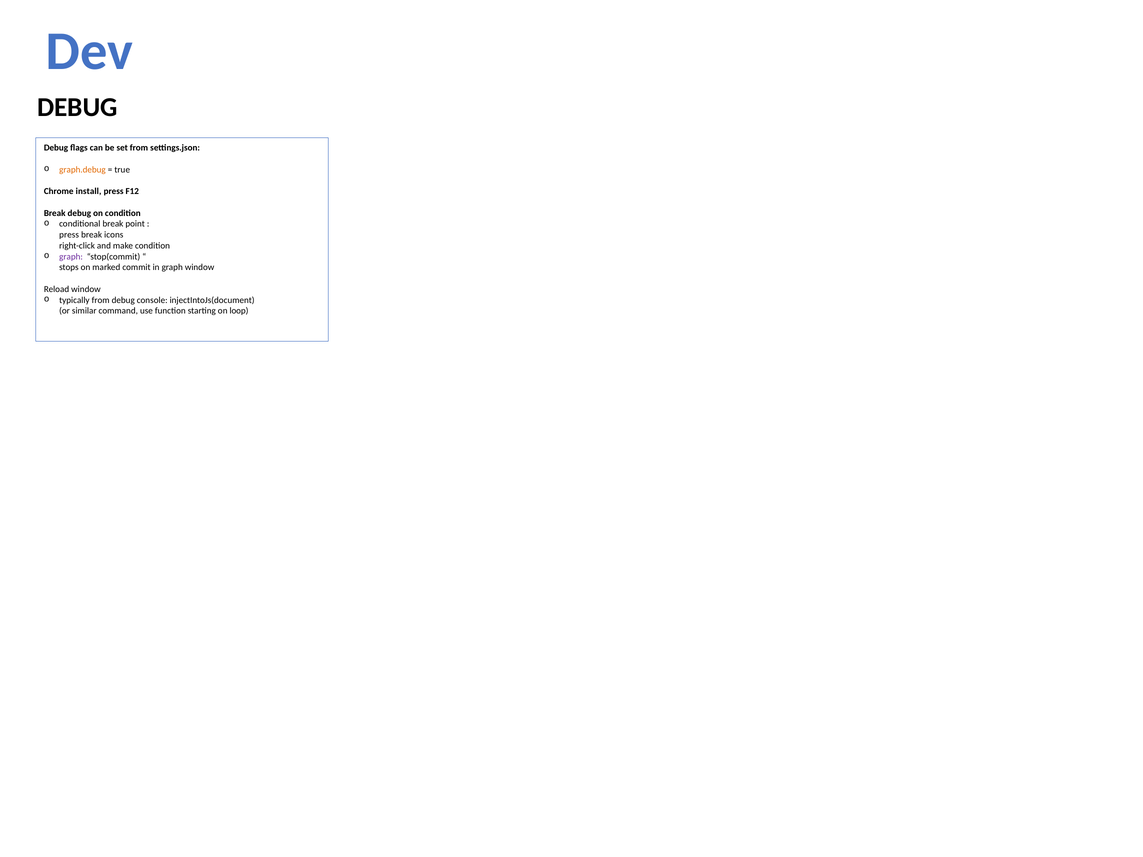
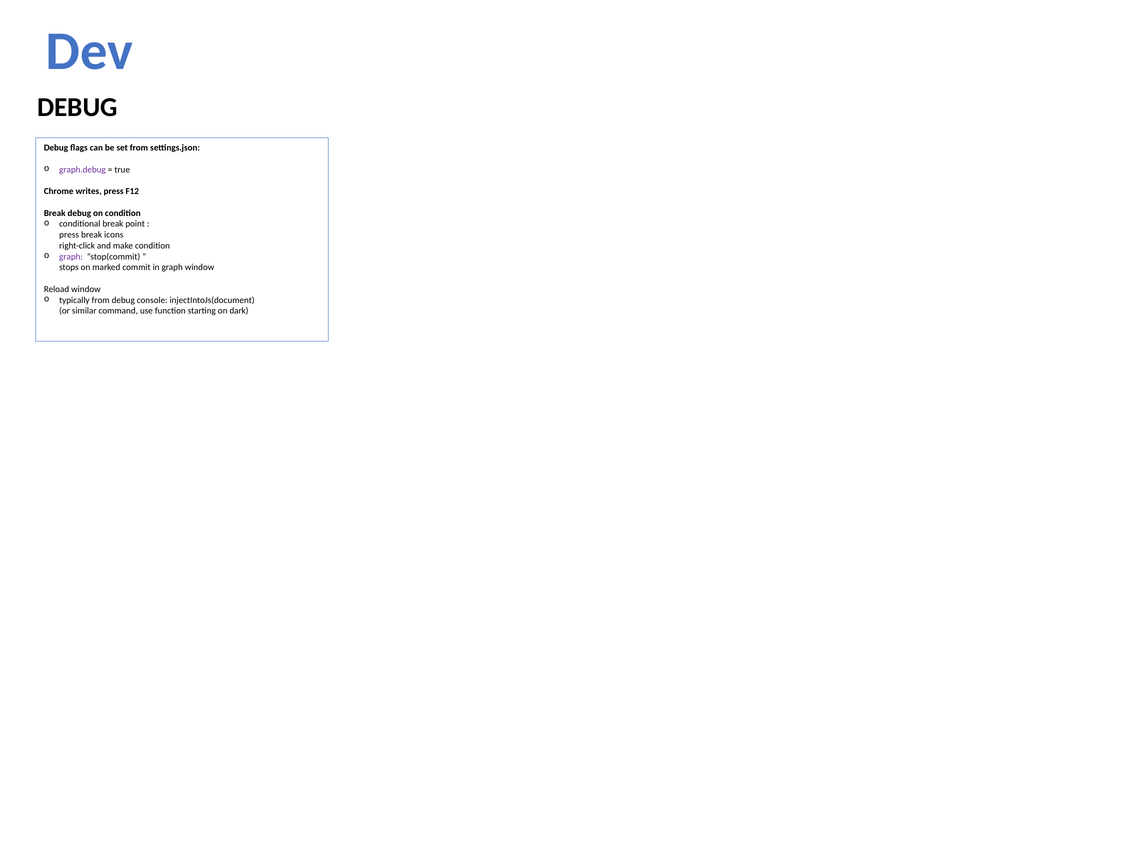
graph.debug colour: orange -> purple
install: install -> writes
loop: loop -> dark
